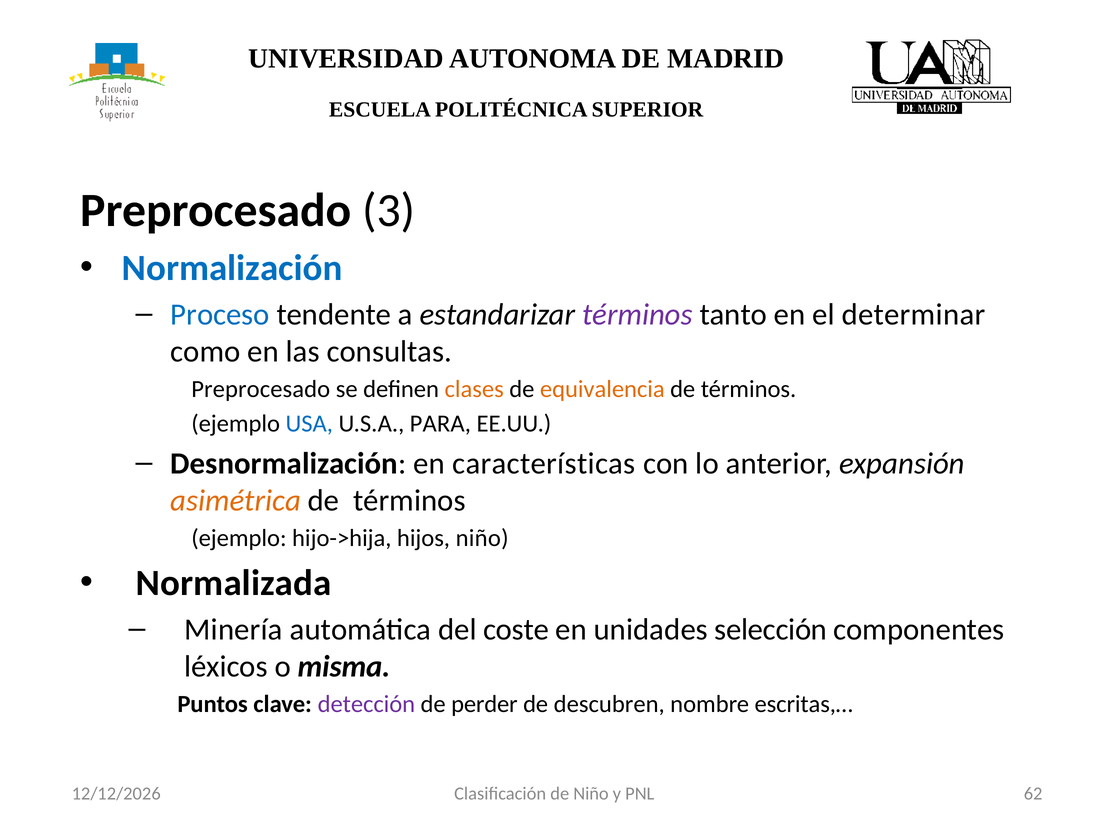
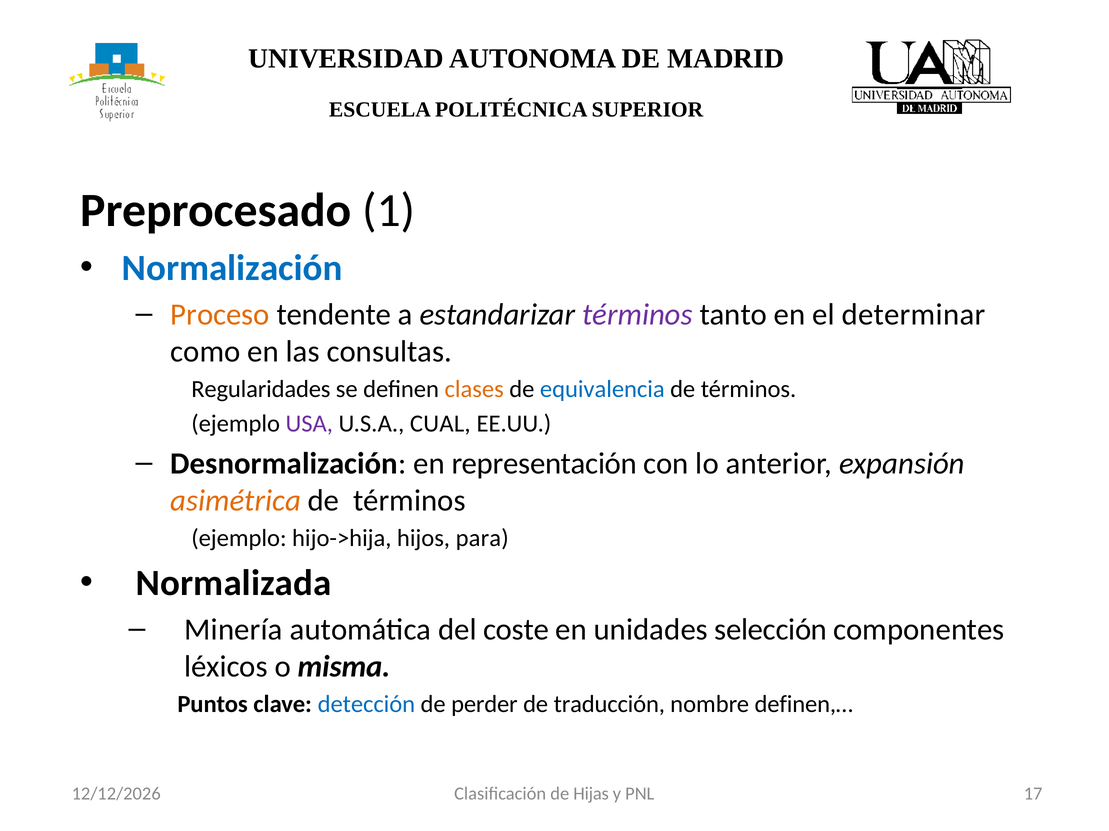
3: 3 -> 1
Proceso colour: blue -> orange
Preprocesado at (261, 389): Preprocesado -> Regularidades
equivalencia colour: orange -> blue
USA colour: blue -> purple
PARA: PARA -> CUAL
características: características -> representación
hijos niño: niño -> para
detección colour: purple -> blue
descubren: descubren -> traducción
escritas,…: escritas,… -> definen,…
de Niño: Niño -> Hijas
62: 62 -> 17
